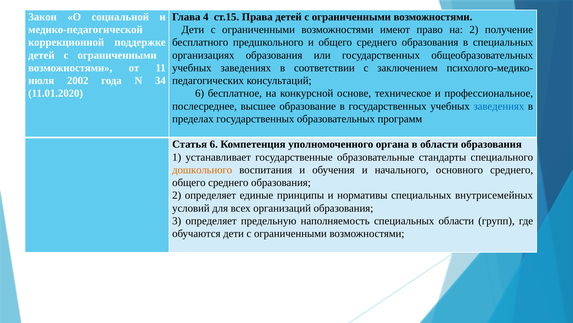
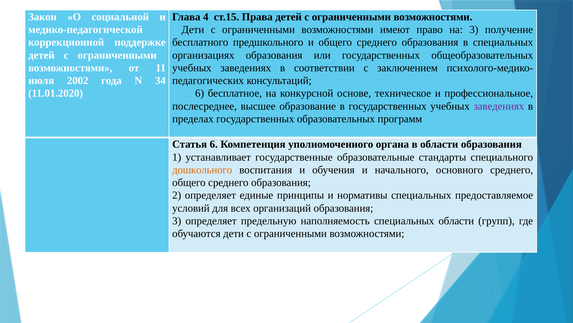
на 2: 2 -> 3
заведениях at (499, 106) colour: blue -> purple
внутрисемейных: внутрисемейных -> предоставляемое
